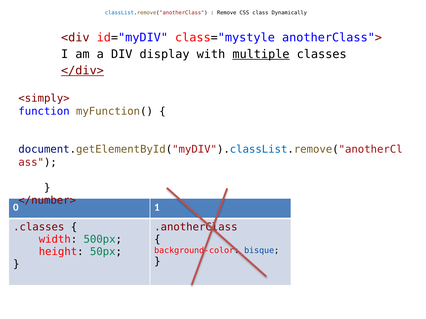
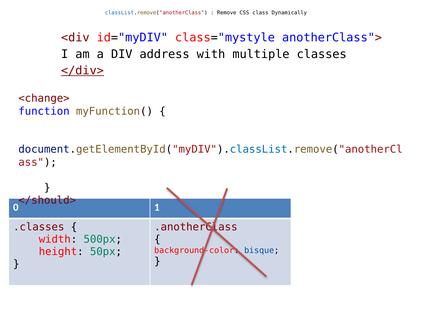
display: display -> address
multiple underline: present -> none
<simply>: <simply> -> <change>
</number>: </number> -> </should>
